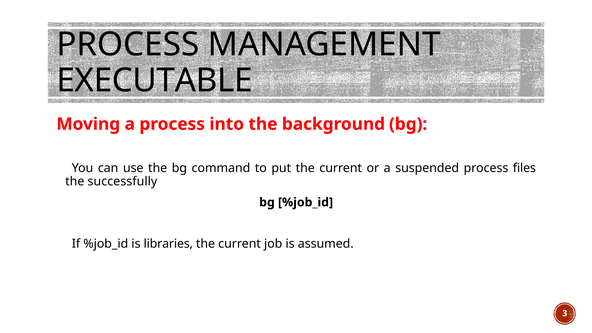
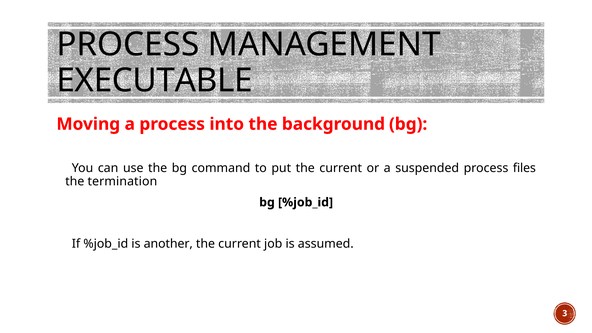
successfully: successfully -> termination
libraries: libraries -> another
